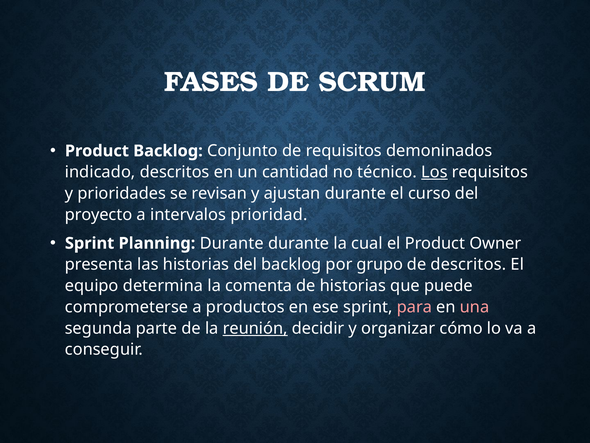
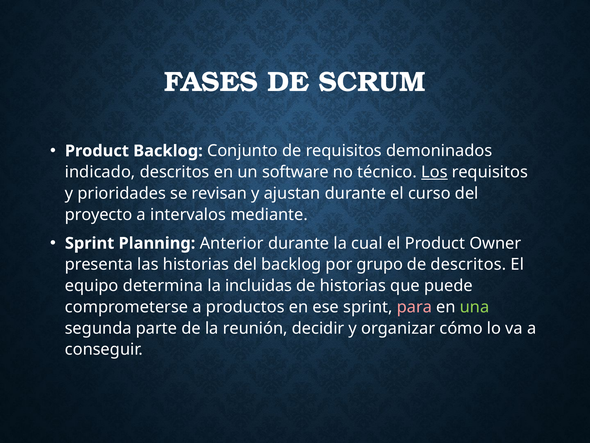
cantidad: cantidad -> software
prioridad: prioridad -> mediante
Planning Durante: Durante -> Anterior
comenta: comenta -> incluidas
una colour: pink -> light green
reunión underline: present -> none
